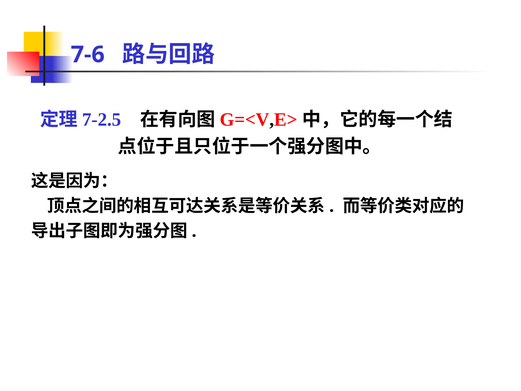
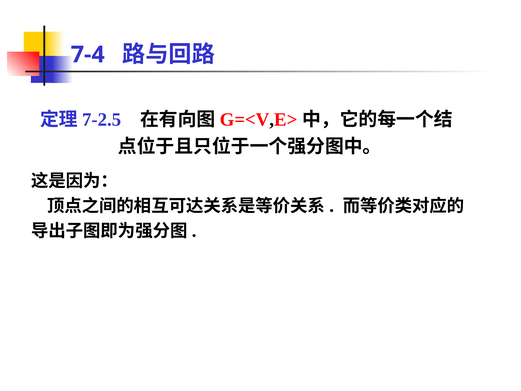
7-6: 7-6 -> 7-4
